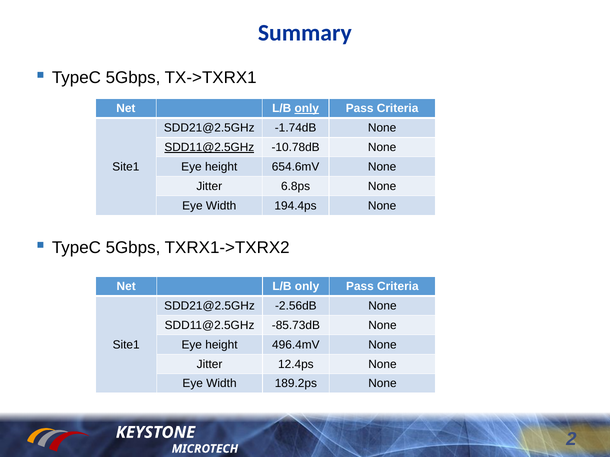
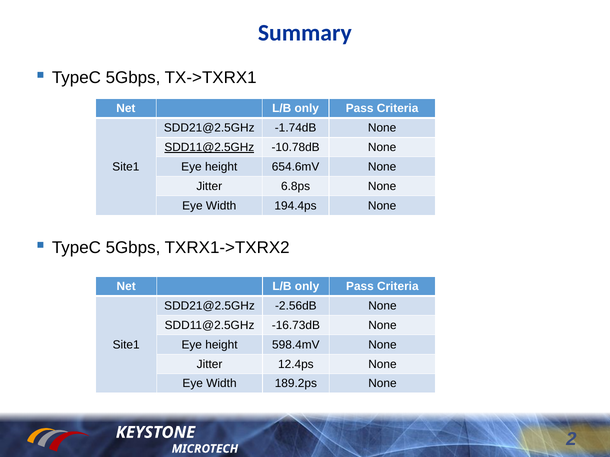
only at (307, 109) underline: present -> none
-85.73dB: -85.73dB -> -16.73dB
496.4mV: 496.4mV -> 598.4mV
